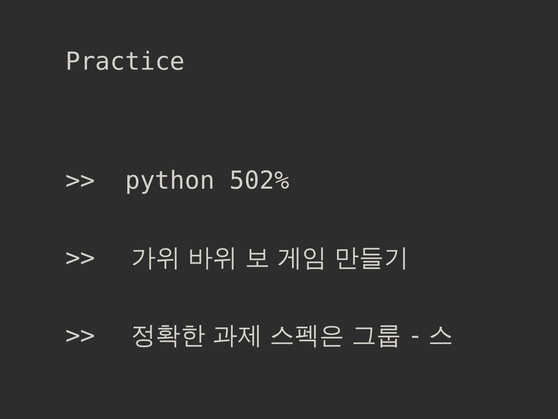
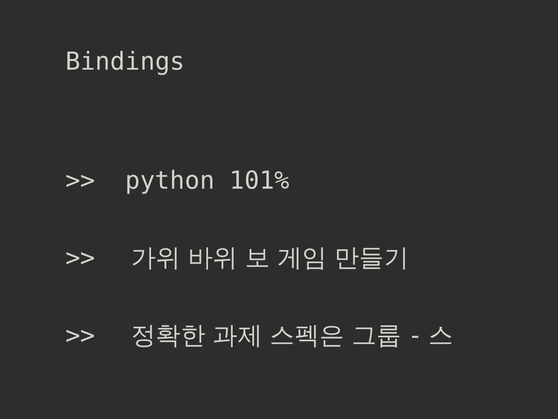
Practice: Practice -> Bindings
502%: 502% -> 101%
